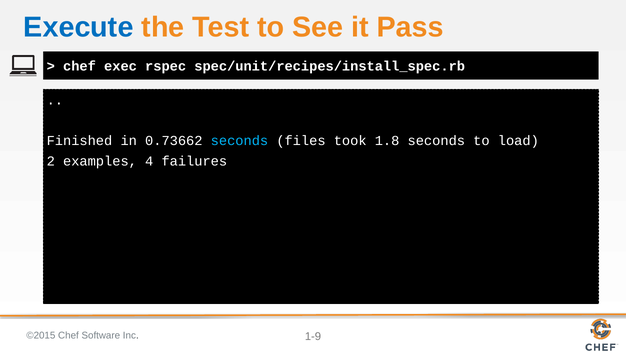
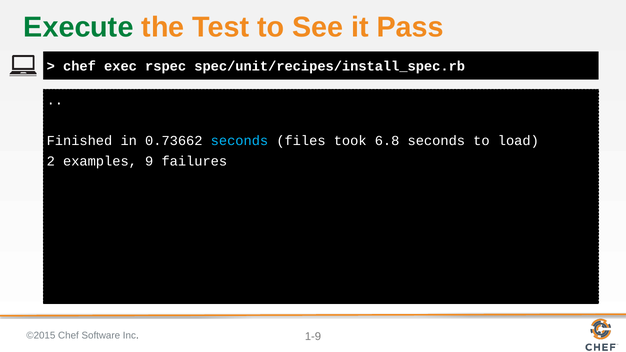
Execute colour: blue -> green
1.8: 1.8 -> 6.8
4: 4 -> 9
